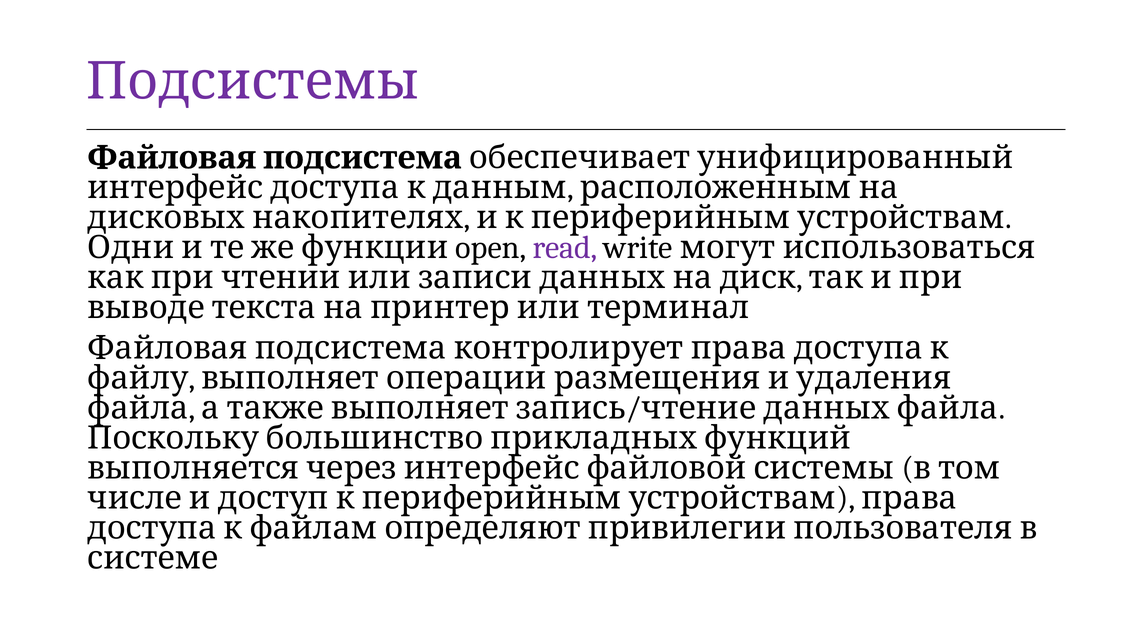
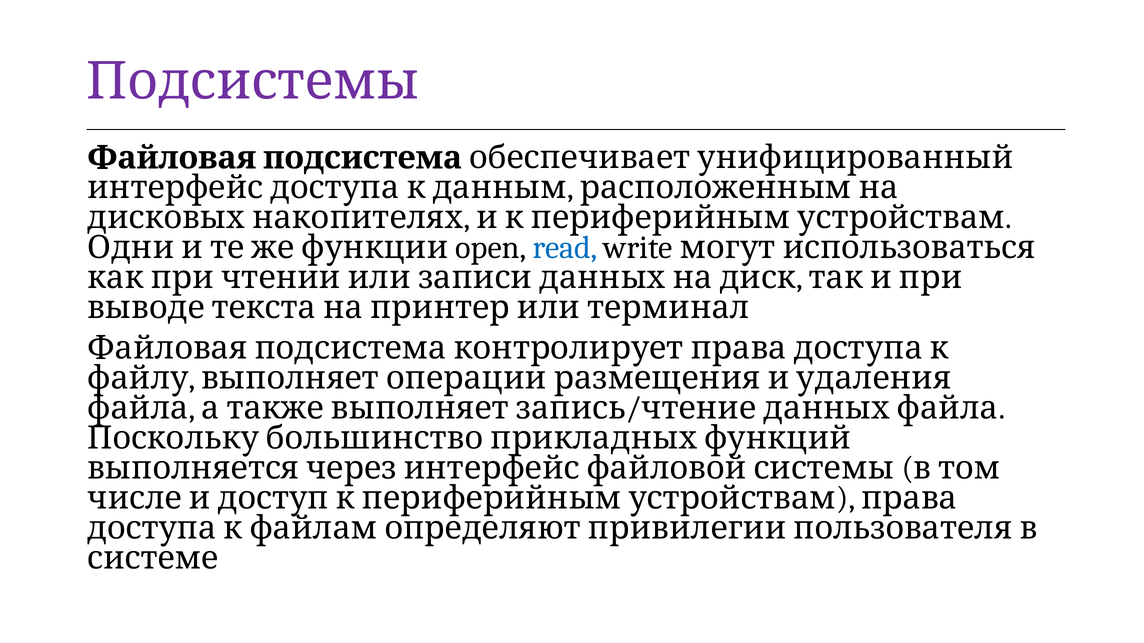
read colour: purple -> blue
